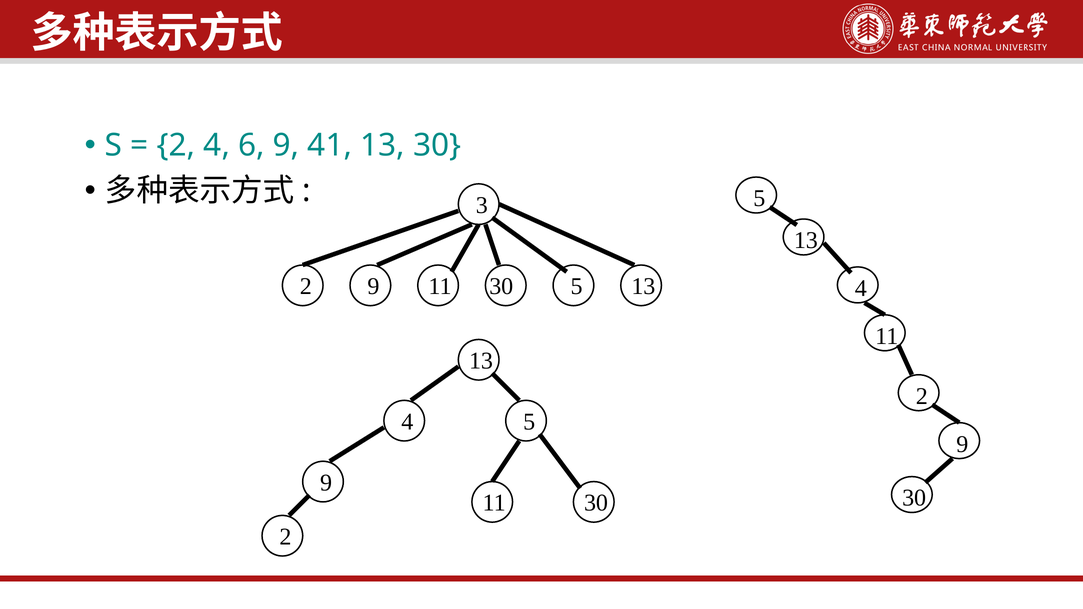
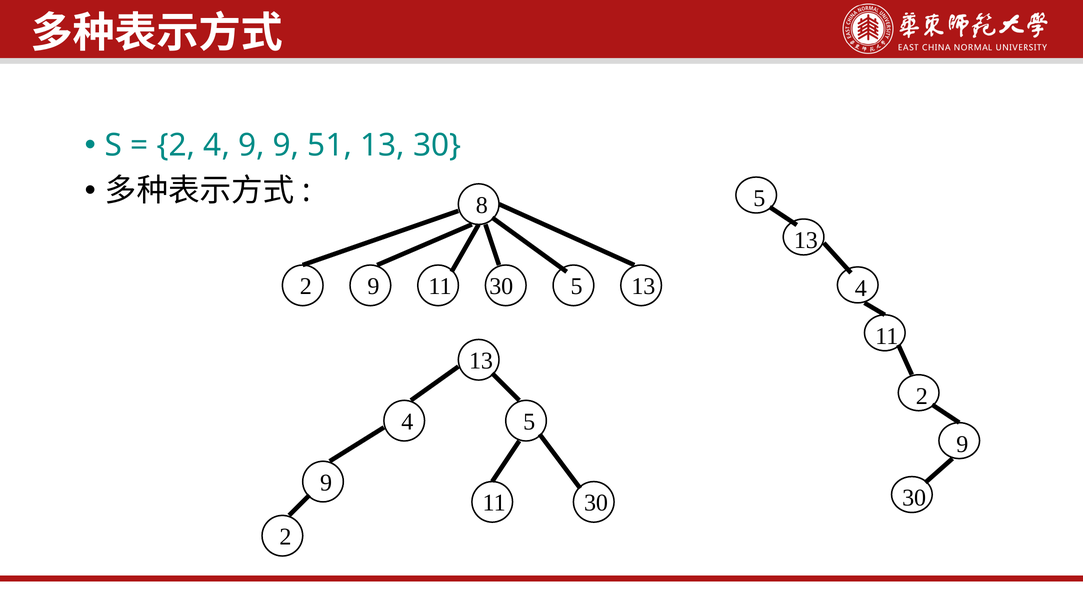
4 6: 6 -> 9
41: 41 -> 51
3: 3 -> 8
